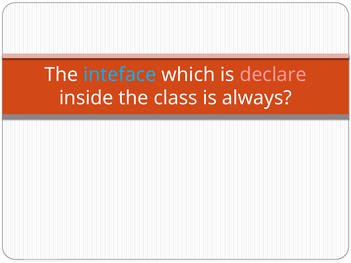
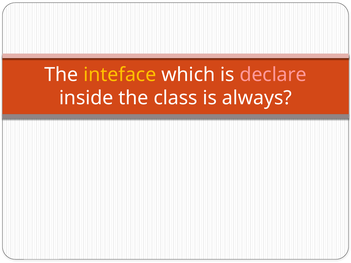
inteface colour: light blue -> yellow
